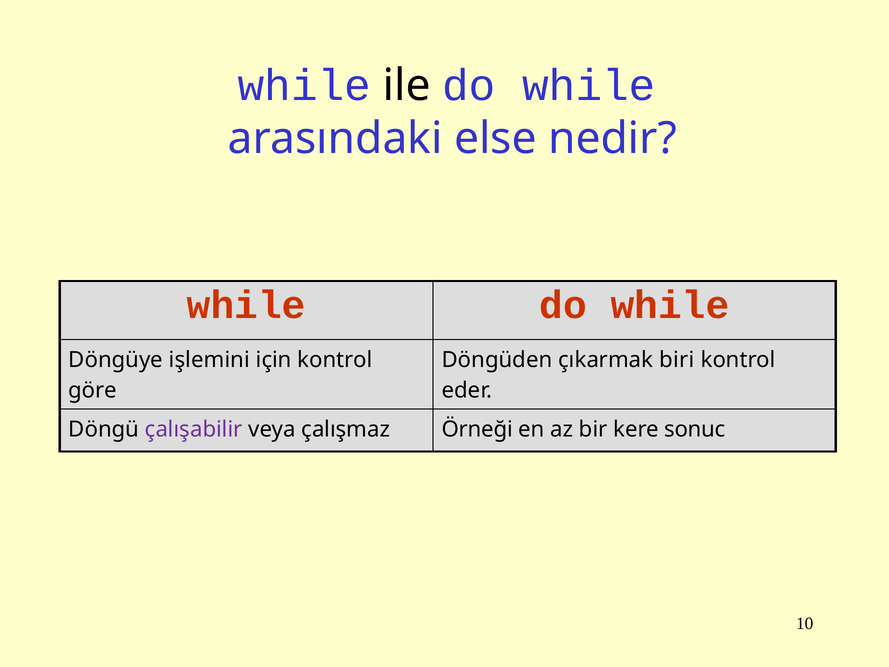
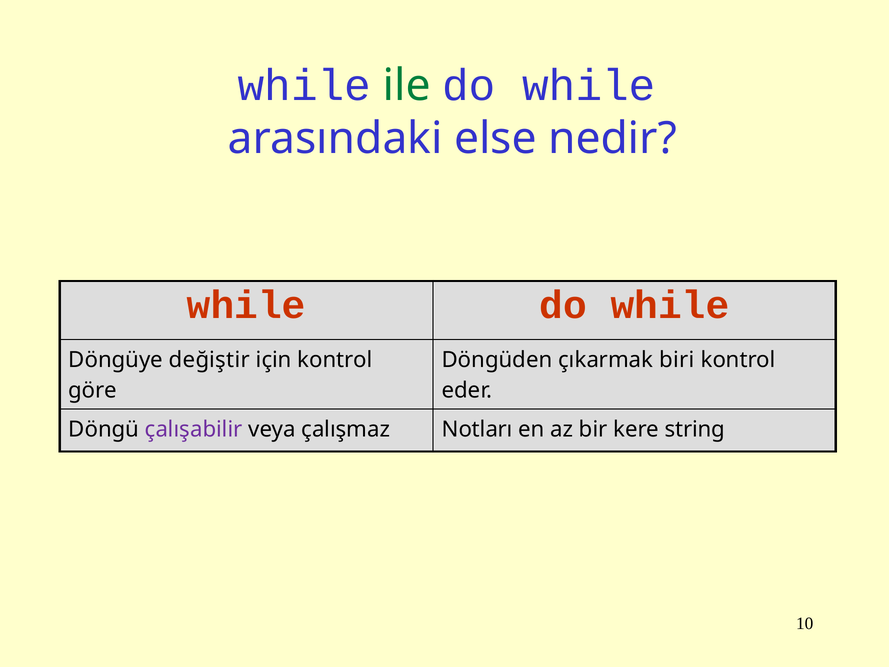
ile colour: black -> green
işlemini: işlemini -> değiştir
Örneği: Örneği -> Notları
sonuc: sonuc -> string
